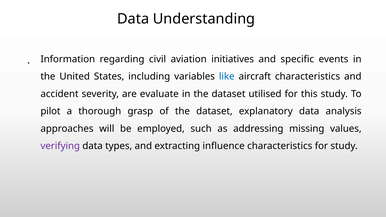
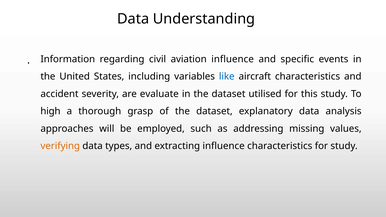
aviation initiatives: initiatives -> influence
pilot: pilot -> high
verifying colour: purple -> orange
